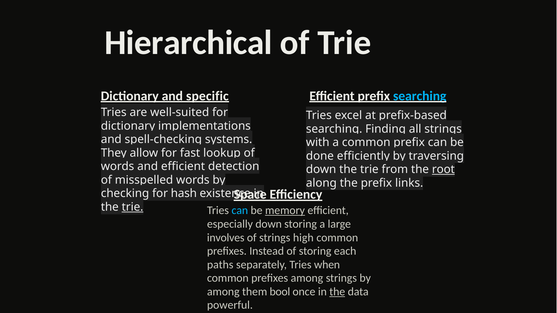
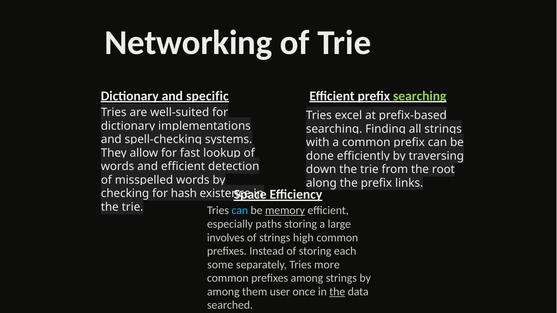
Hierarchical: Hierarchical -> Networking
searching at (420, 96) colour: light blue -> light green
root underline: present -> none
trie at (133, 207) underline: present -> none
especially down: down -> paths
paths: paths -> some
when: when -> more
bool: bool -> user
powerful: powerful -> searched
